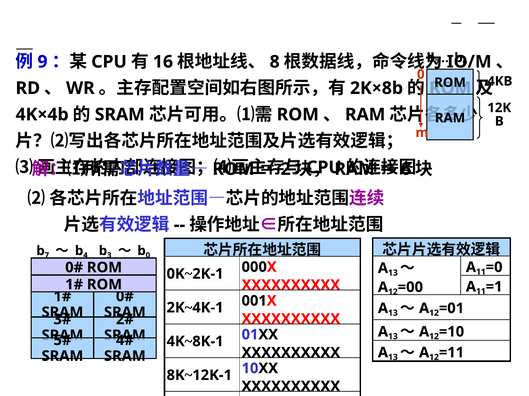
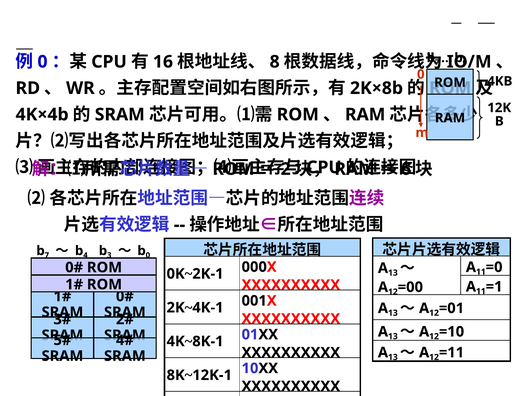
9 at (42, 62): 9 -> 0
